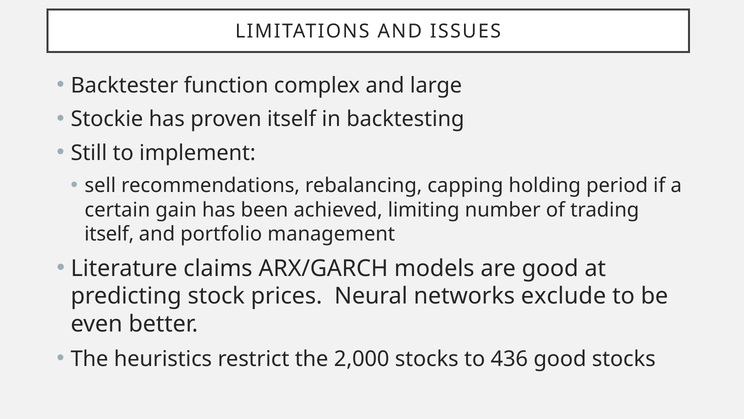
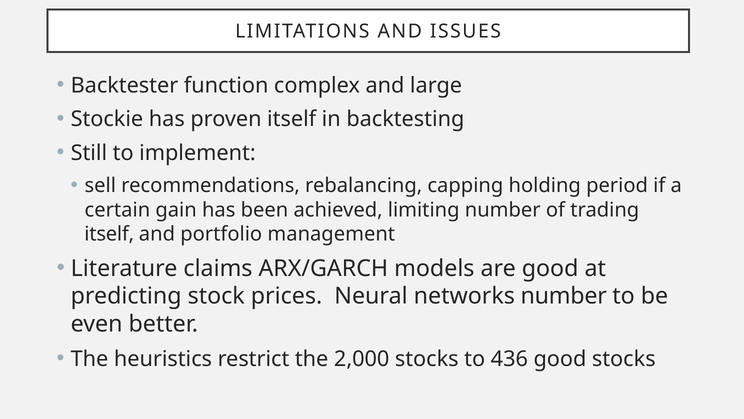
networks exclude: exclude -> number
